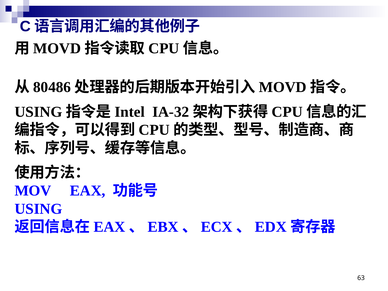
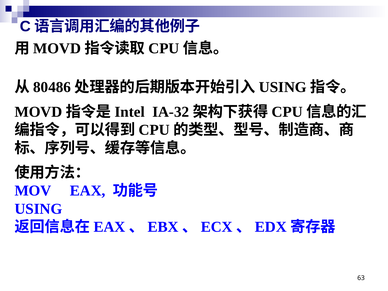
MOVD at (283, 87): MOVD -> USING
USING at (38, 112): USING -> MOVD
